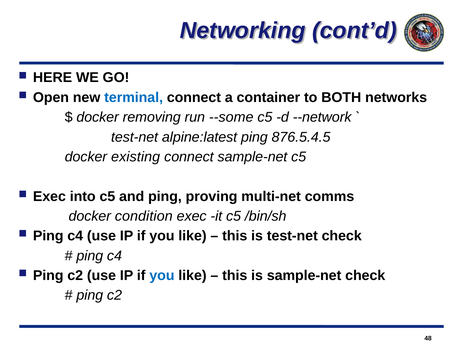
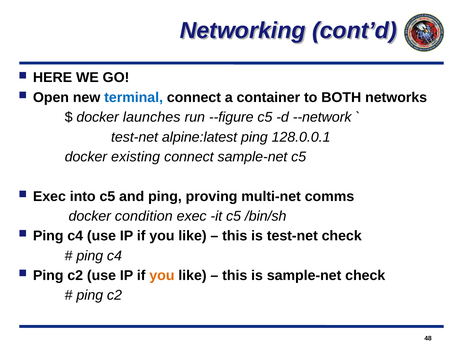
removing: removing -> launches
--some: --some -> --figure
876.5.4.5: 876.5.4.5 -> 128.0.0.1
you at (162, 276) colour: blue -> orange
